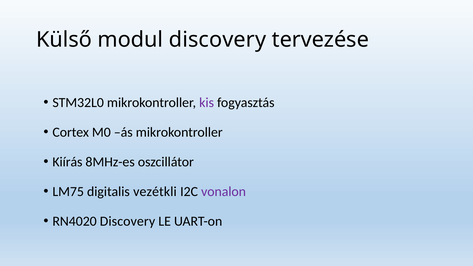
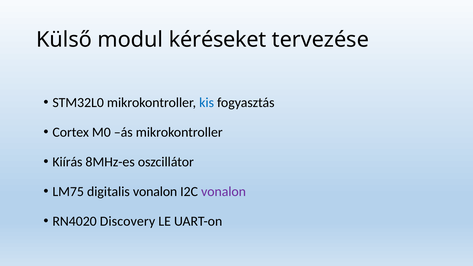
modul discovery: discovery -> kéréseket
kis colour: purple -> blue
digitalis vezétkli: vezétkli -> vonalon
